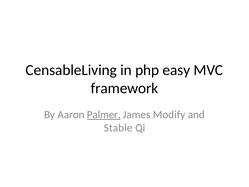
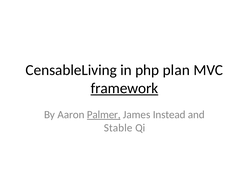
easy: easy -> plan
framework underline: none -> present
Modify: Modify -> Instead
